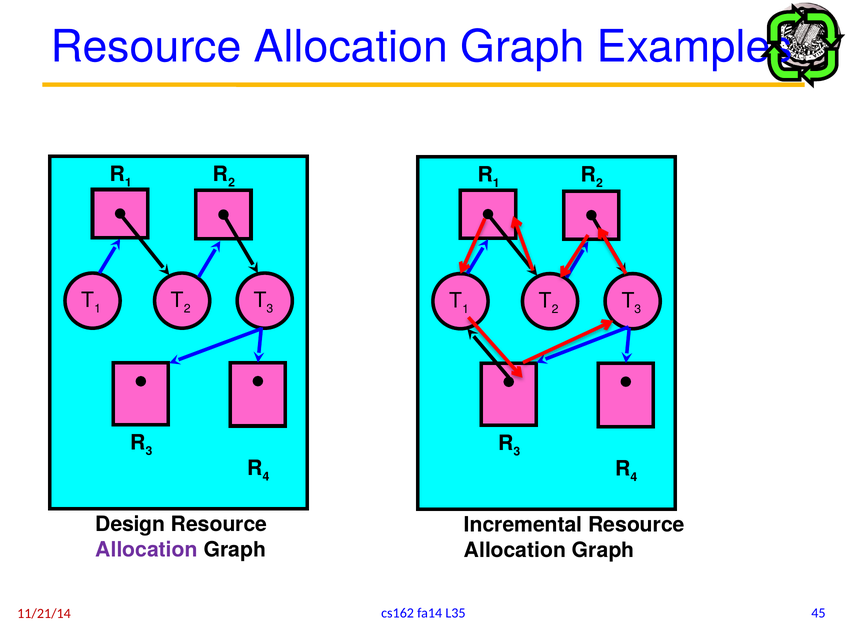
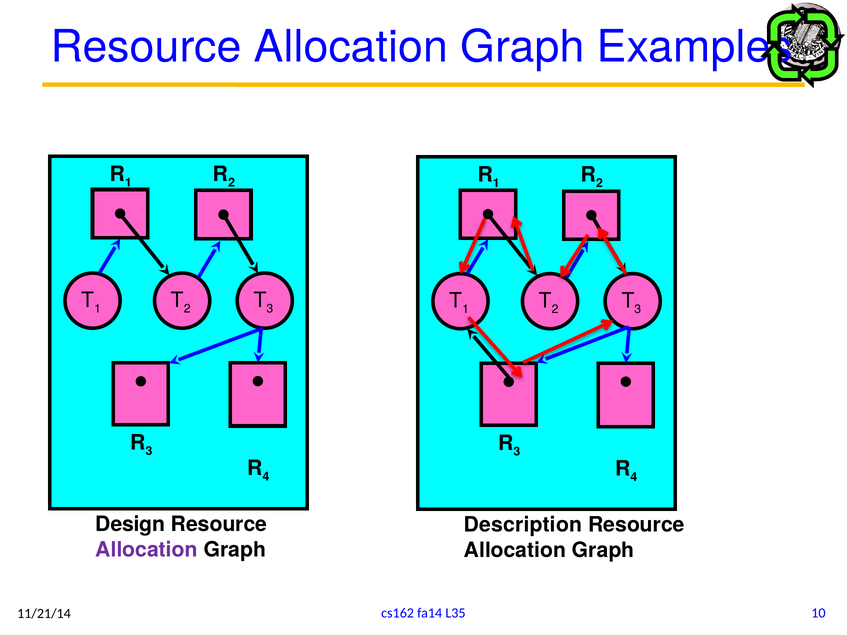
Incremental: Incremental -> Description
45: 45 -> 10
11/21/14 colour: red -> black
